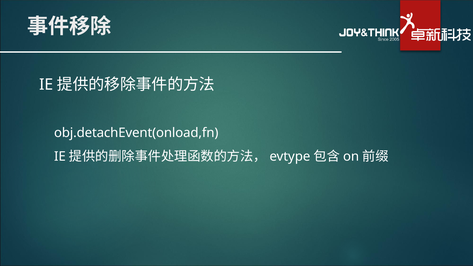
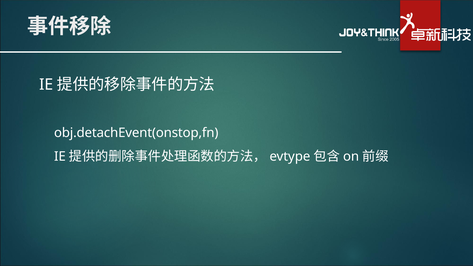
obj.detachEvent(onload,fn: obj.detachEvent(onload,fn -> obj.detachEvent(onstop,fn
